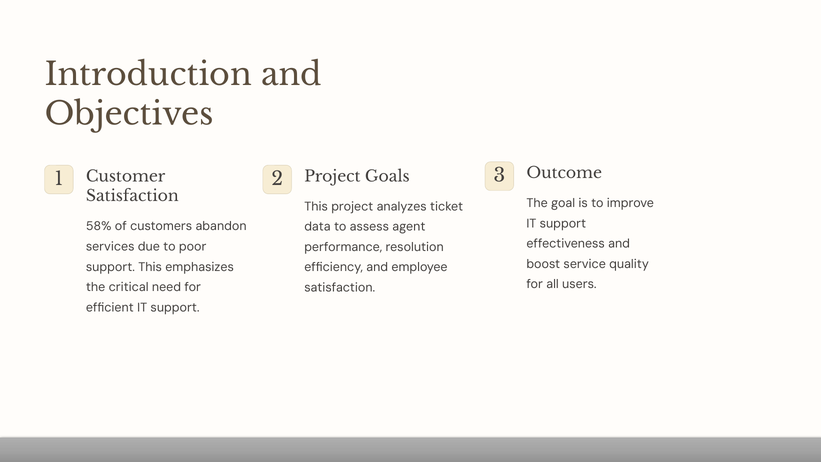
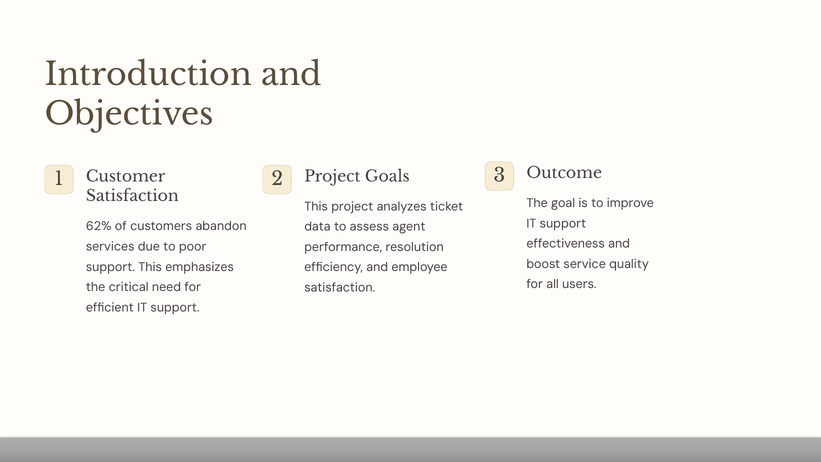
58%: 58% -> 62%
